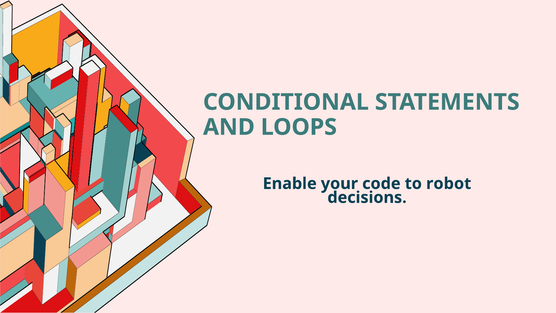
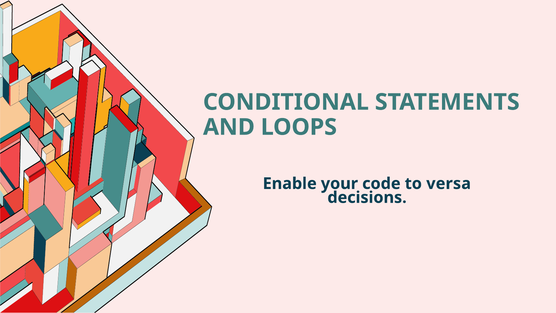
robot: robot -> versa
